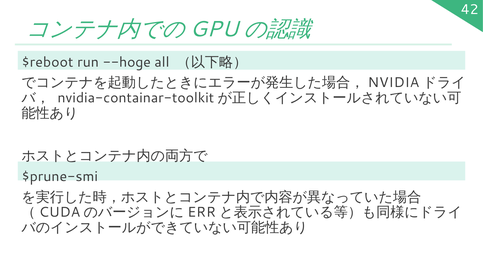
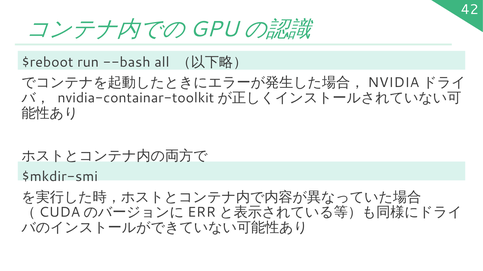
--hoge: --hoge -> --bash
$prune-smi: $prune-smi -> $mkdir-smi
